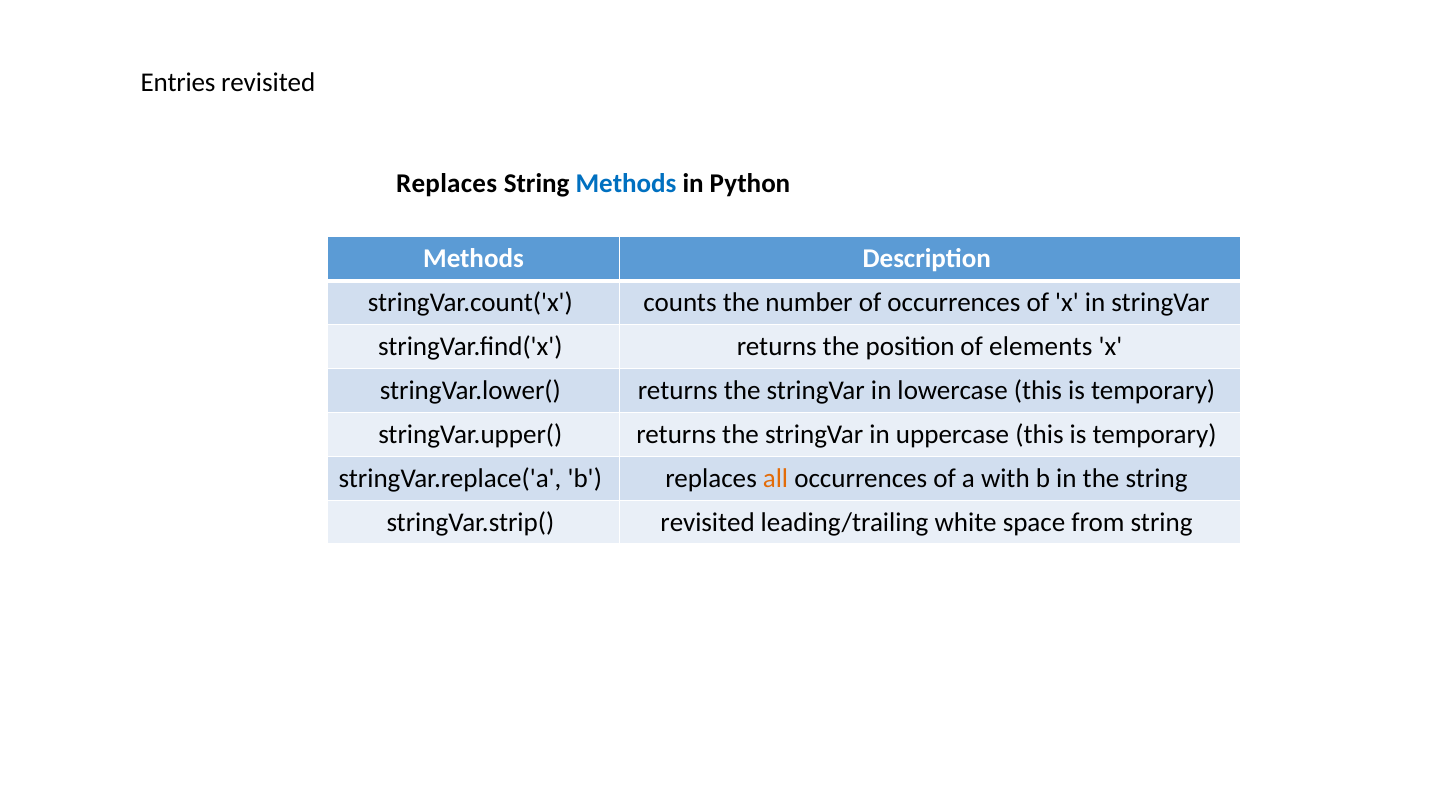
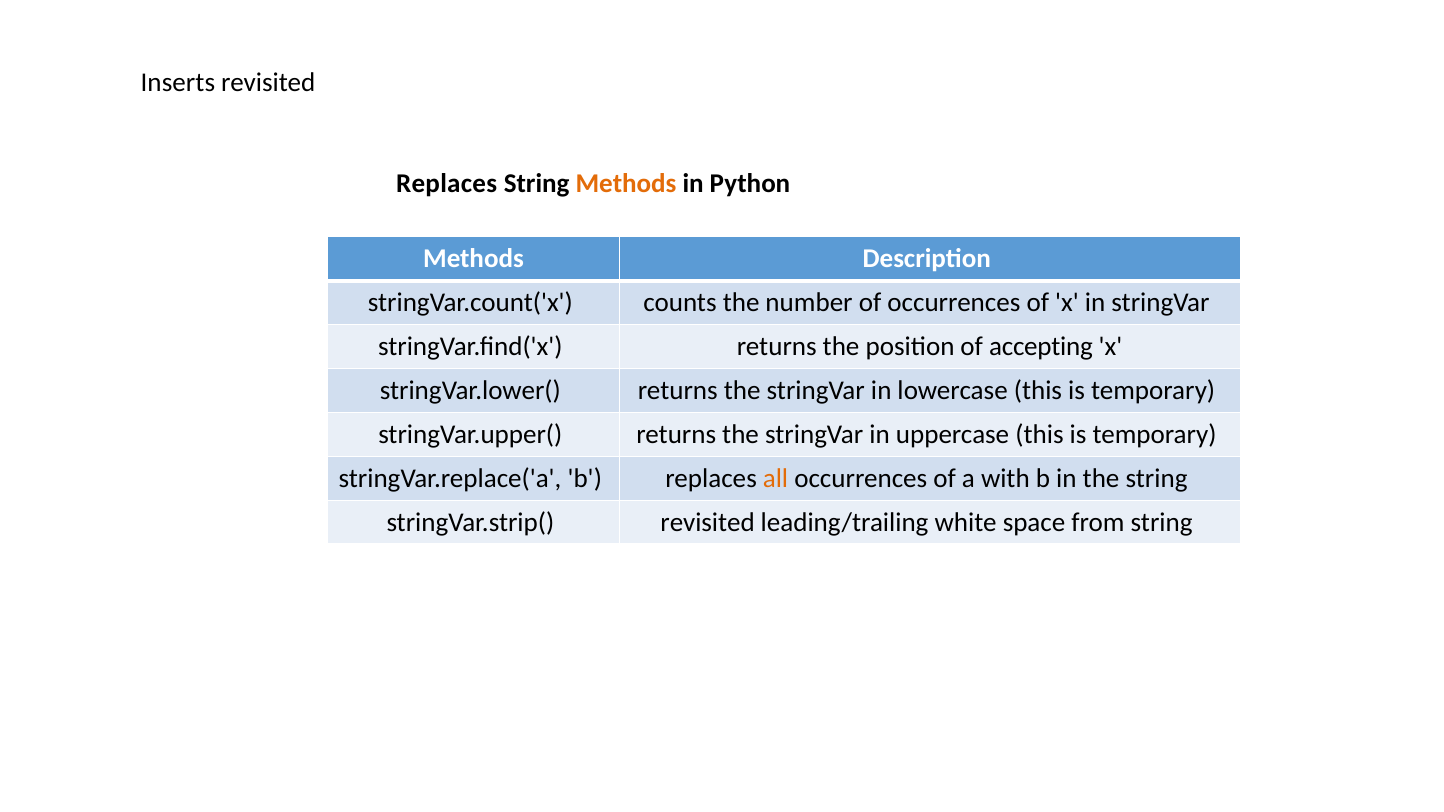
Entries: Entries -> Inserts
Methods at (626, 184) colour: blue -> orange
elements: elements -> accepting
